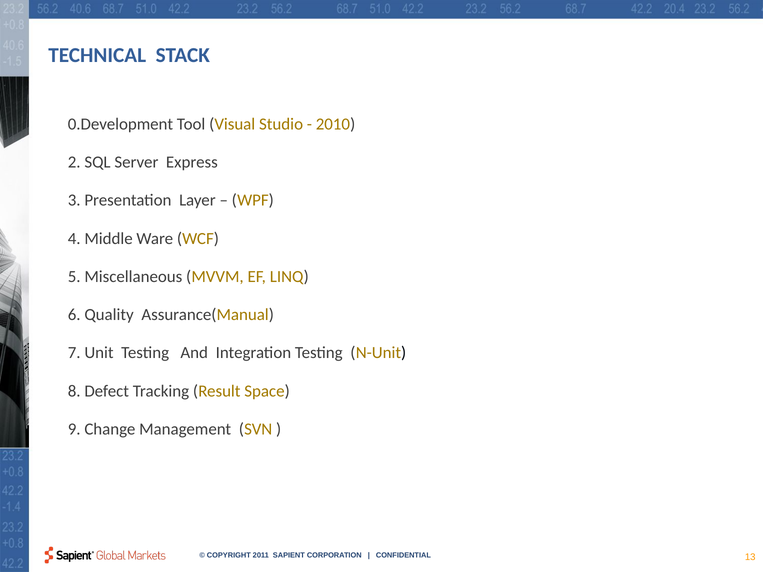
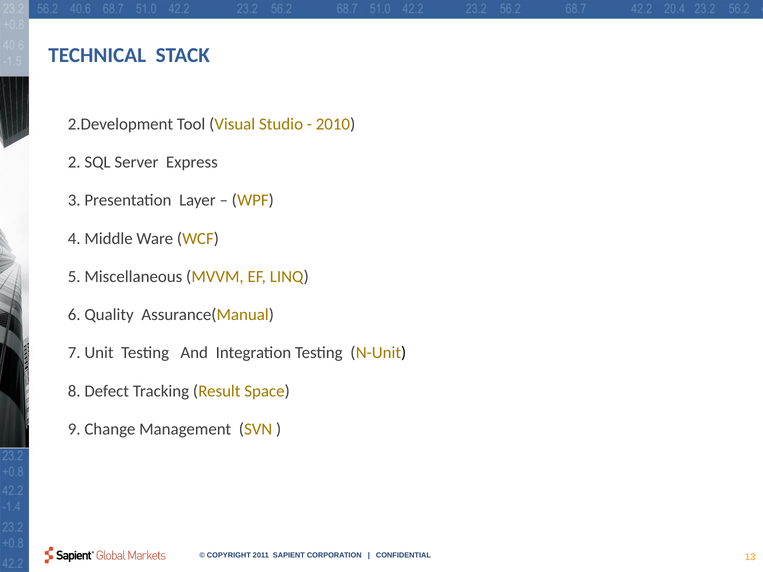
0.Development: 0.Development -> 2.Development
